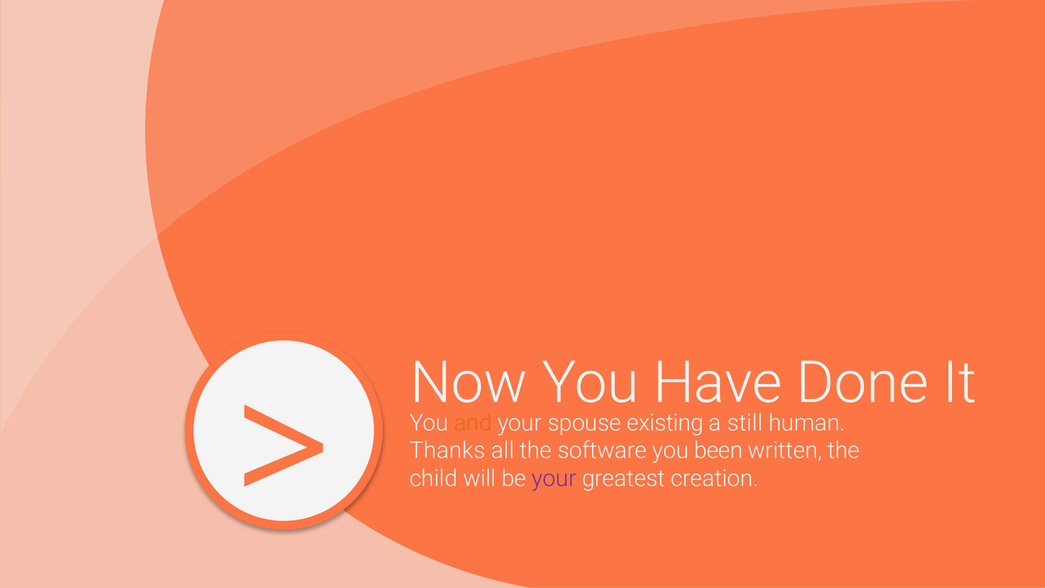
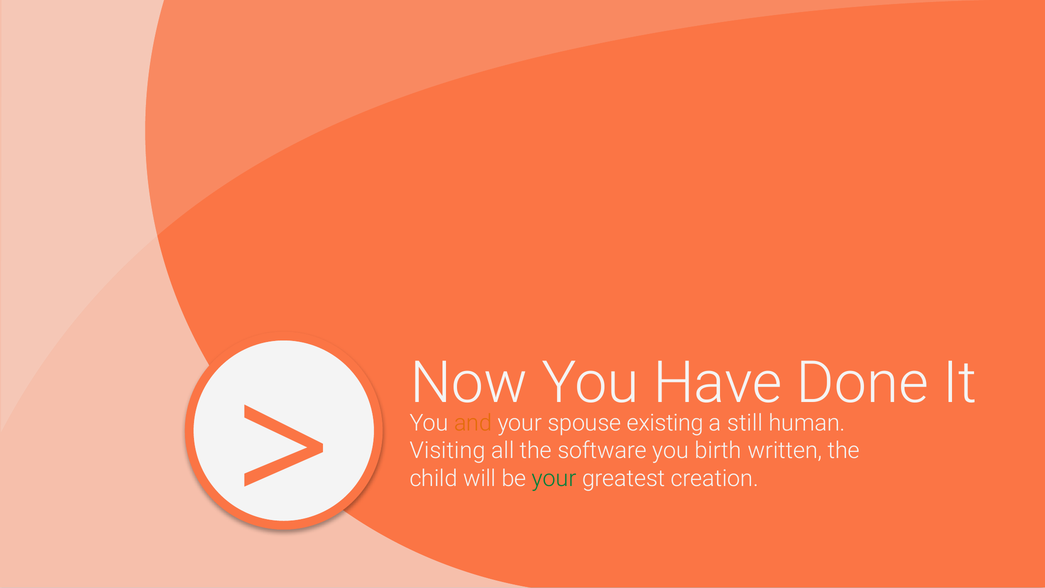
Thanks: Thanks -> Visiting
been: been -> birth
your at (554, 479) colour: purple -> green
